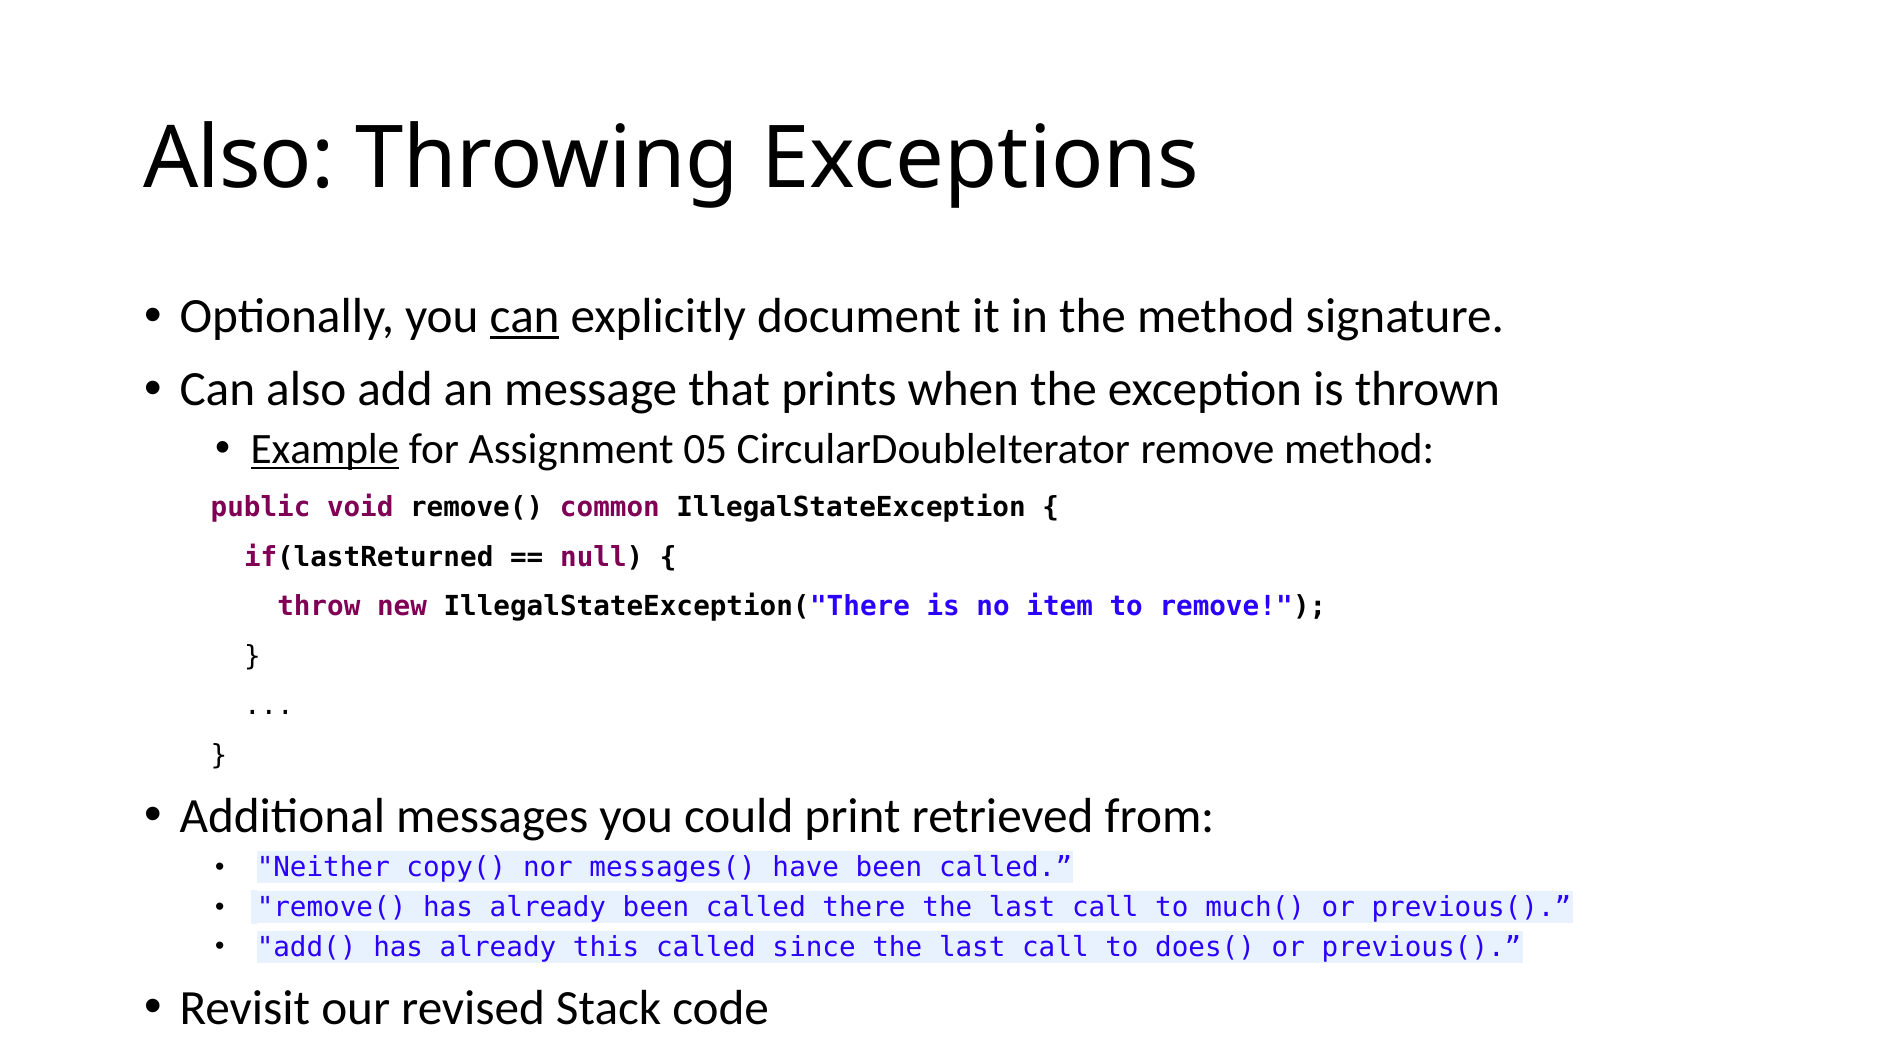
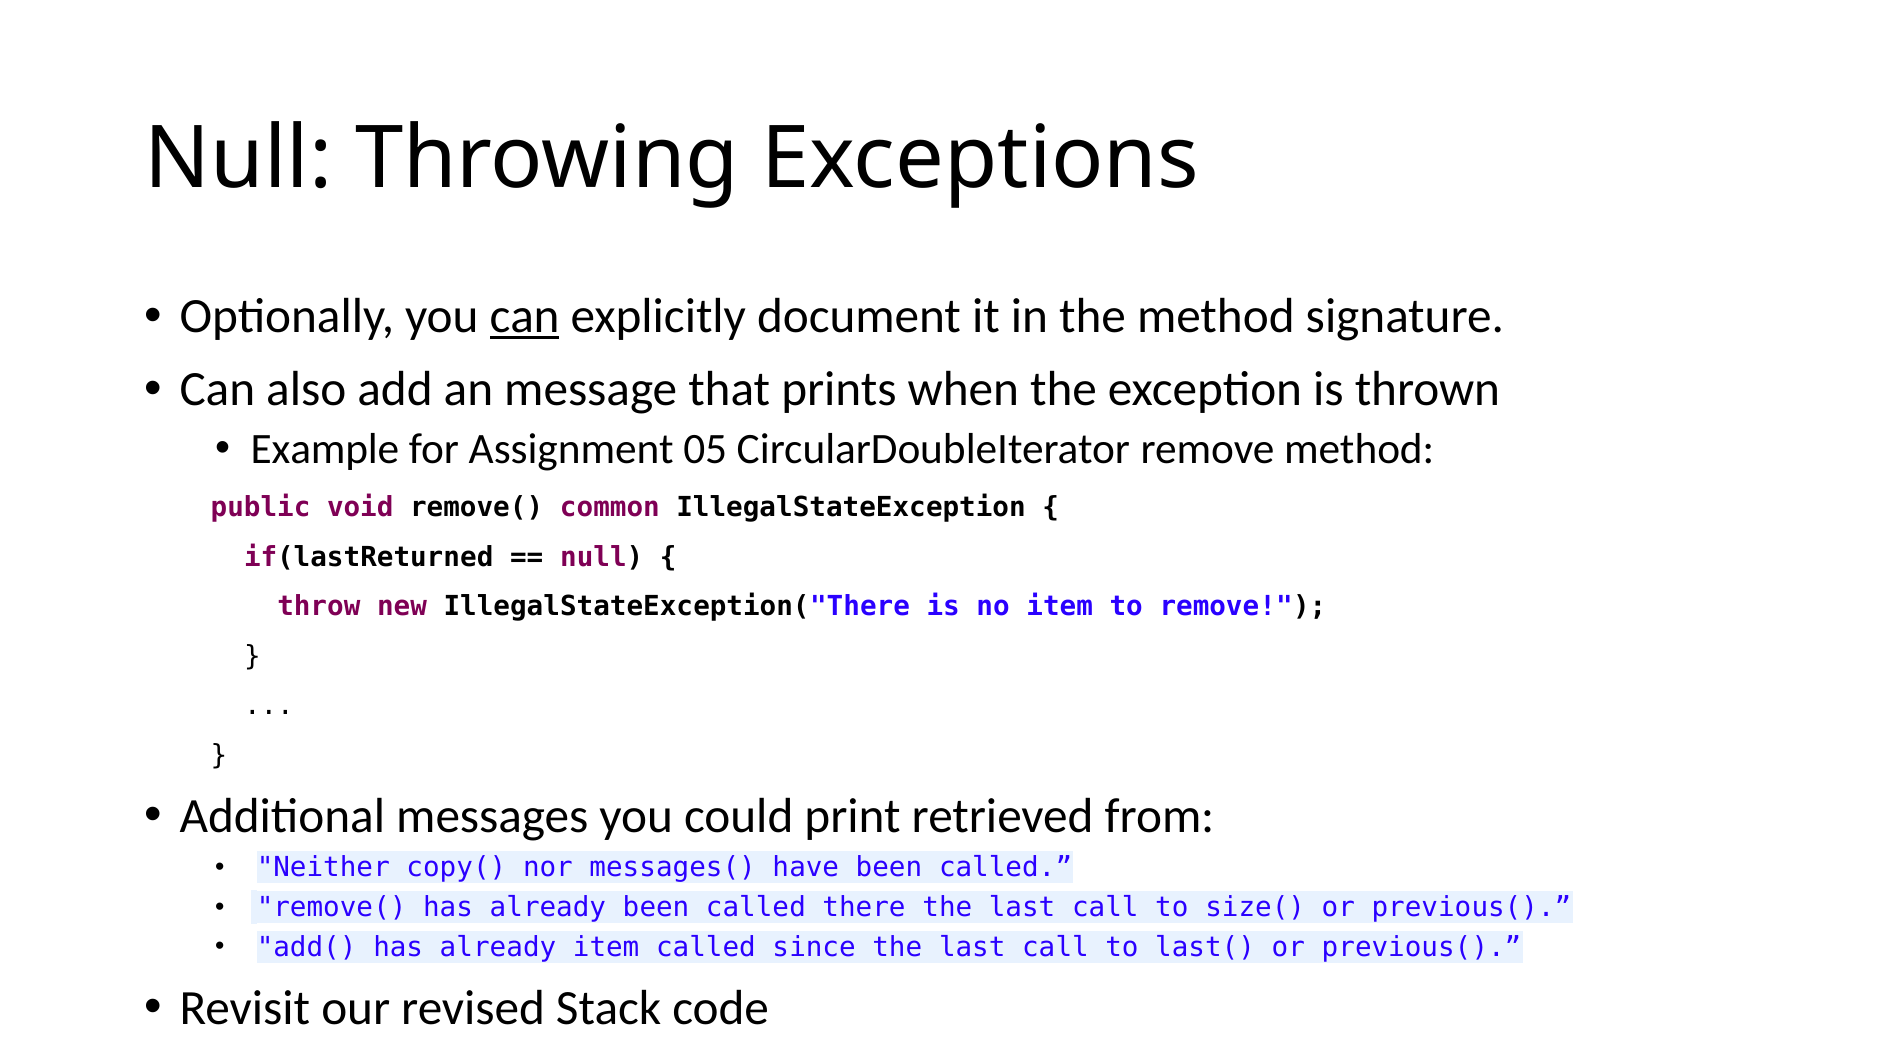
Also at (239, 159): Also -> Null
Example underline: present -> none
much(: much( -> size(
already this: this -> item
does(: does( -> last(
